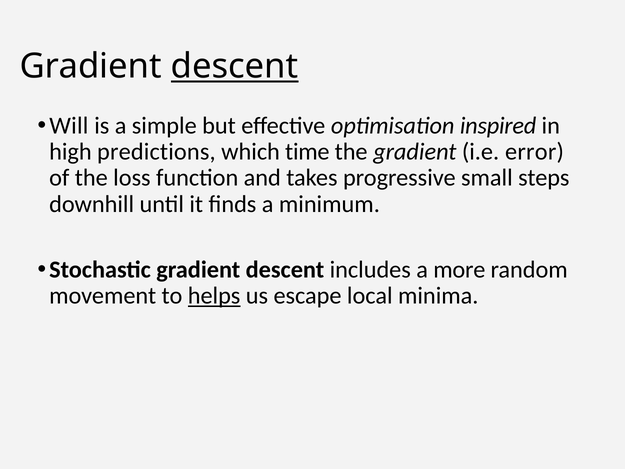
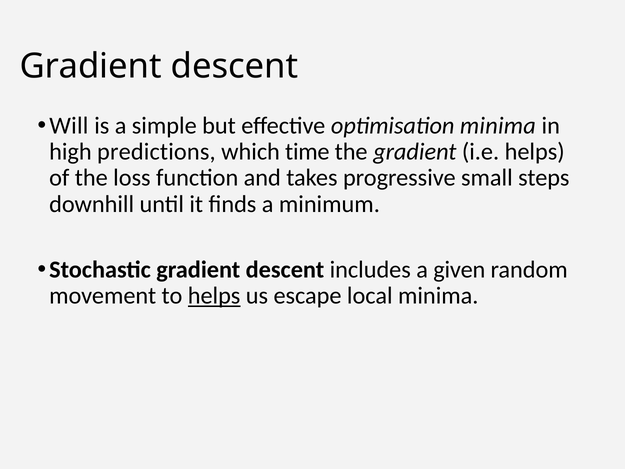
descent at (235, 66) underline: present -> none
optimisation inspired: inspired -> minima
i.e error: error -> helps
more: more -> given
